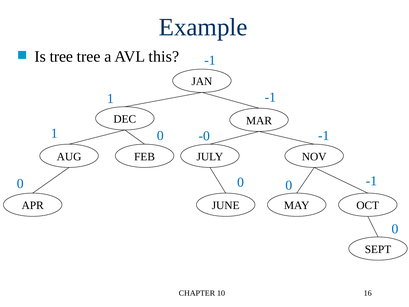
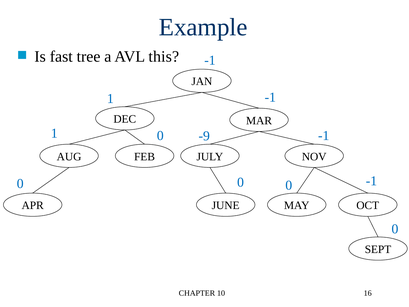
Is tree: tree -> fast
-0: -0 -> -9
